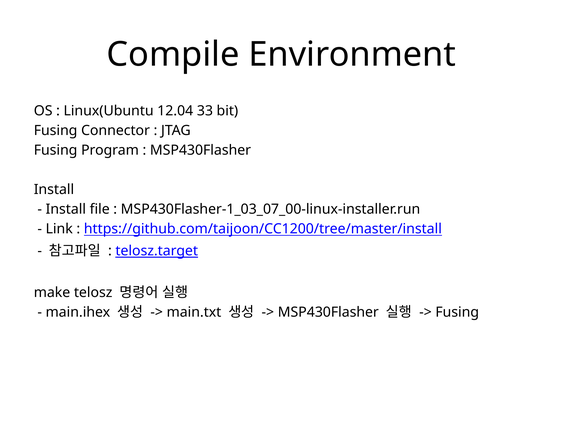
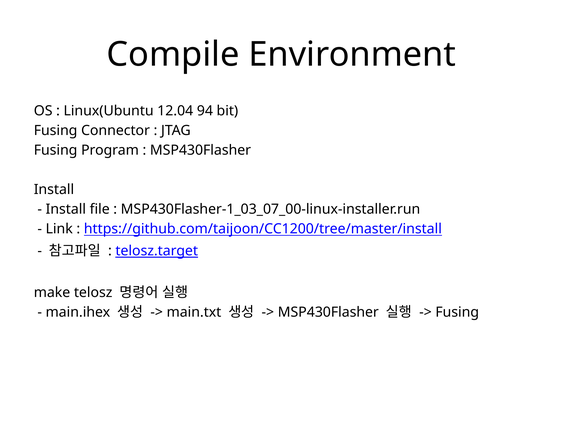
33: 33 -> 94
